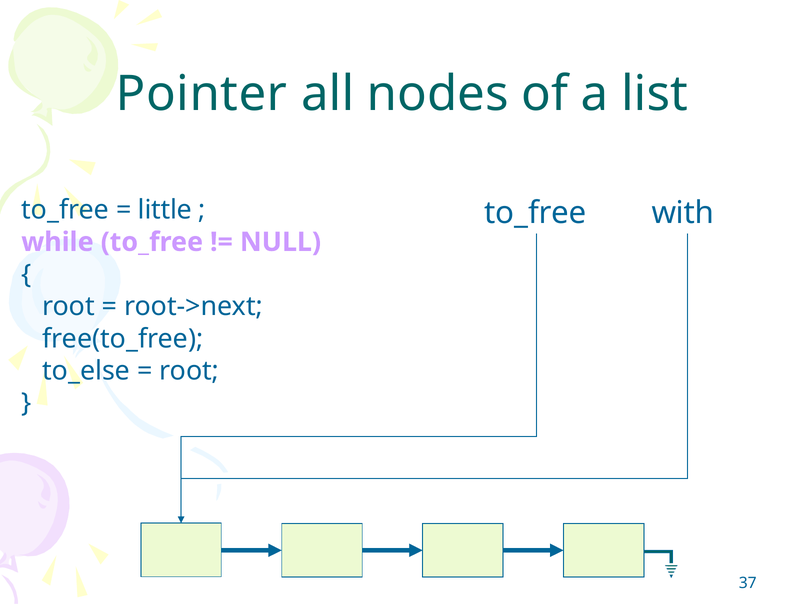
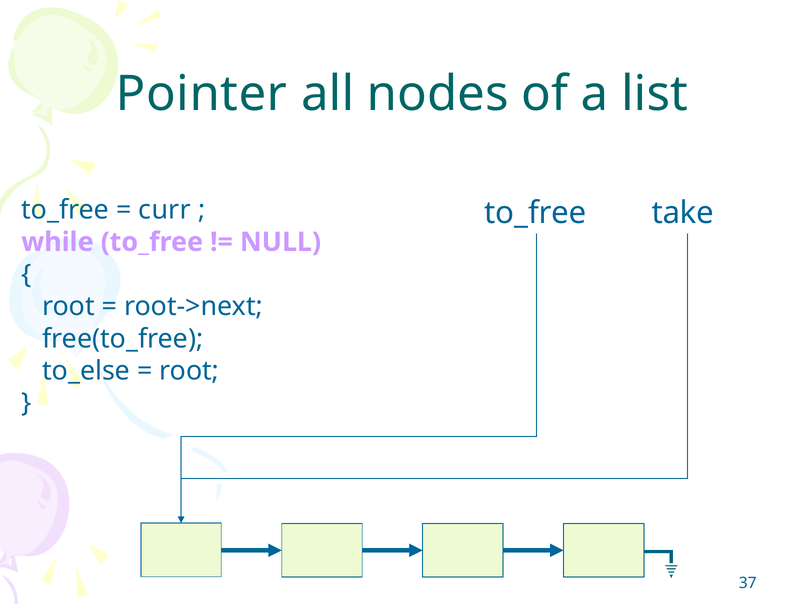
little: little -> curr
with: with -> take
